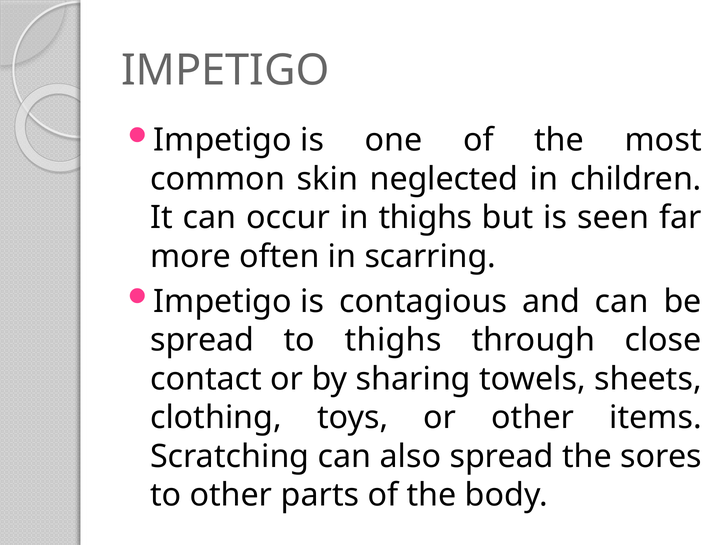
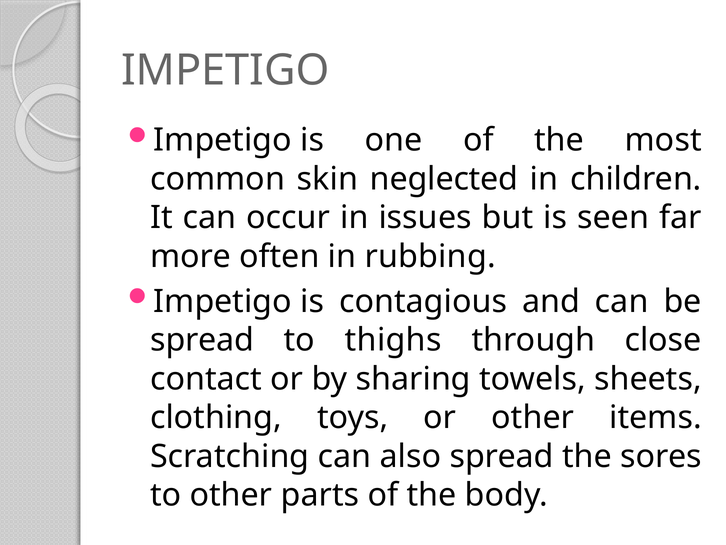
in thighs: thighs -> issues
scarring: scarring -> rubbing
